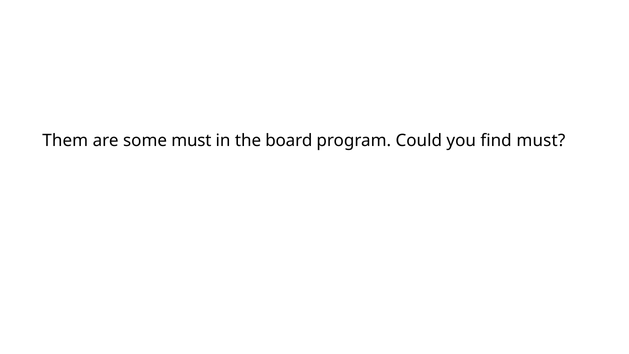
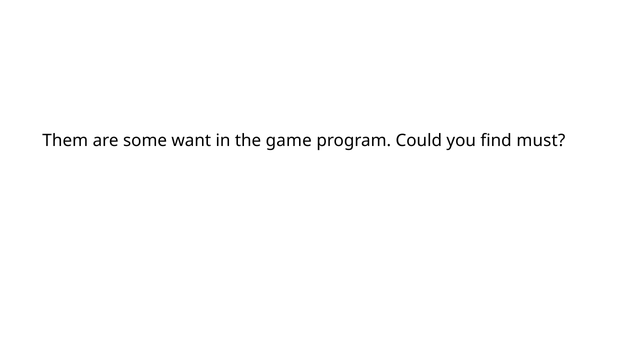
some must: must -> want
board: board -> game
